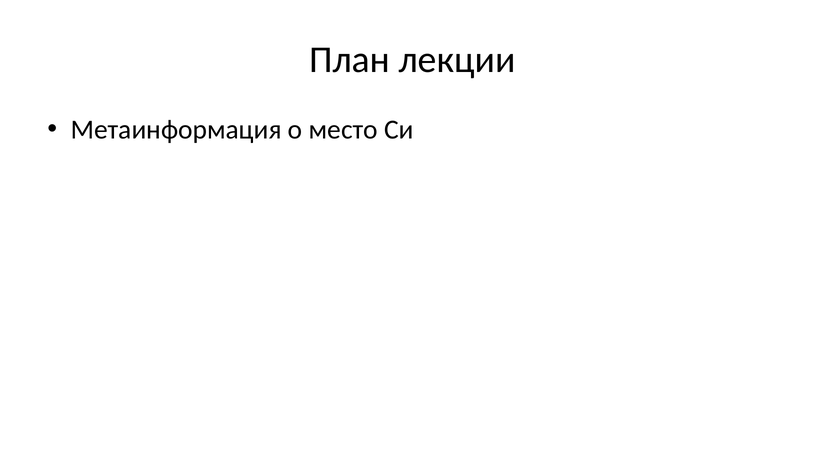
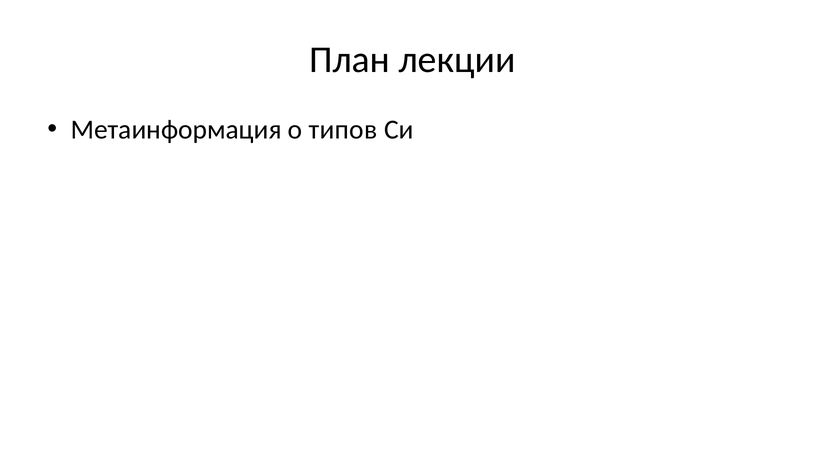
место: место -> типов
